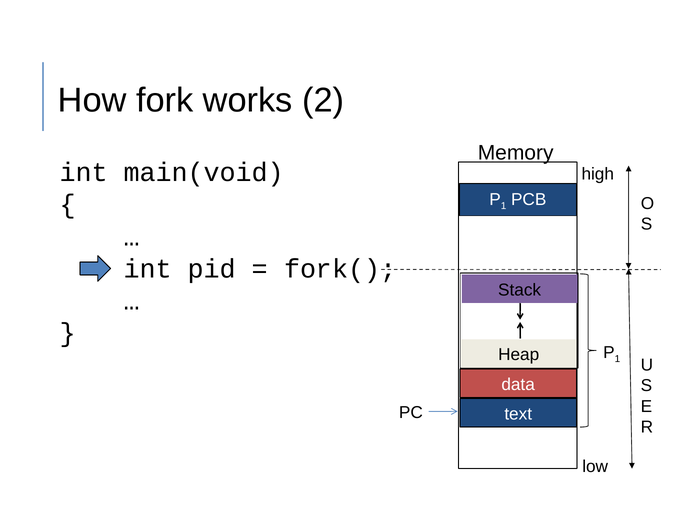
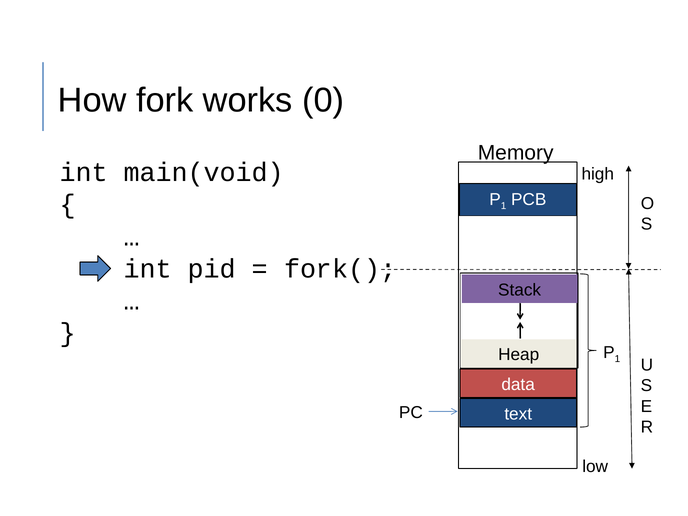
2: 2 -> 0
